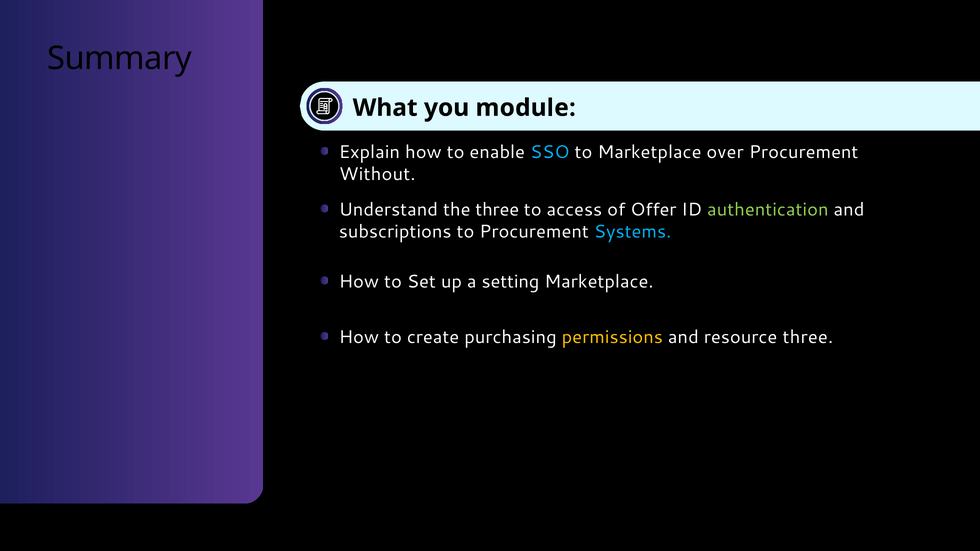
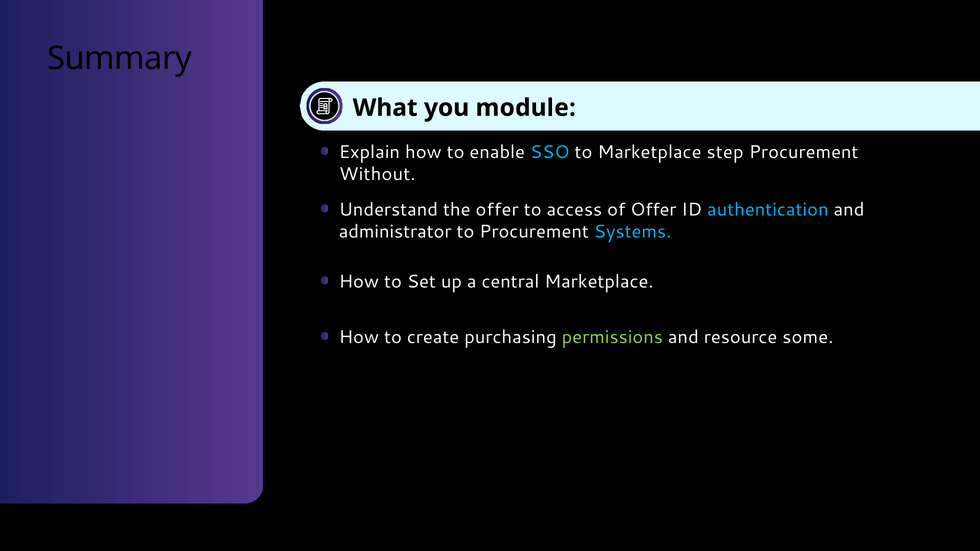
over: over -> step
the three: three -> offer
authentication colour: light green -> light blue
subscriptions: subscriptions -> administrator
setting: setting -> central
permissions colour: yellow -> light green
resource three: three -> some
